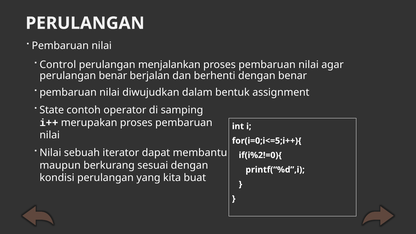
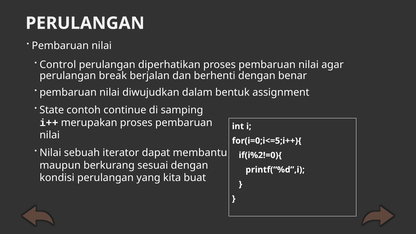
menjalankan: menjalankan -> diperhatikan
perulangan benar: benar -> break
operator: operator -> continue
